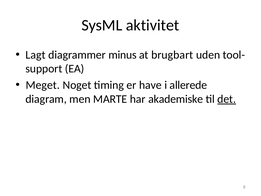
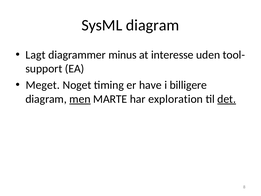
SysML aktivitet: aktivitet -> diagram
brugbart: brugbart -> interesse
allerede: allerede -> billigere
men underline: none -> present
akademiske: akademiske -> exploration
